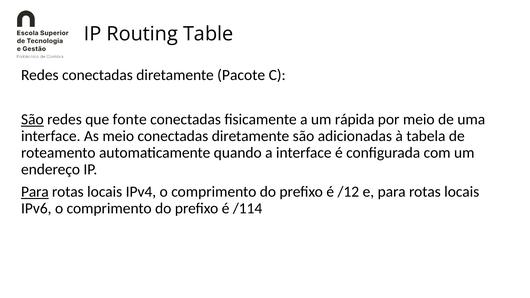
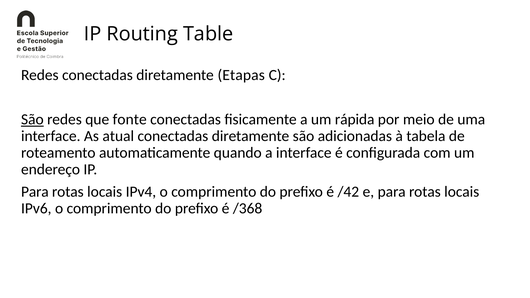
Pacote: Pacote -> Etapas
As meio: meio -> atual
Para at (35, 192) underline: present -> none
/12: /12 -> /42
/114: /114 -> /368
